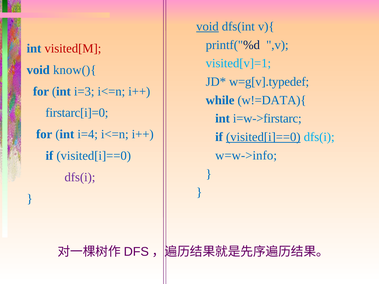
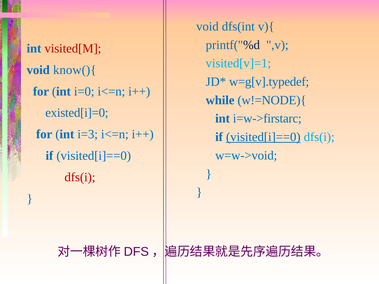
void at (207, 26) underline: present -> none
i=3: i=3 -> i=0
w!=DATA){: w!=DATA){ -> w!=NODE){
firstarc[i]=0: firstarc[i]=0 -> existed[i]=0
i=4: i=4 -> i=3
w=w->info: w=w->info -> w=w->void
dfs(i at (80, 177) colour: purple -> red
